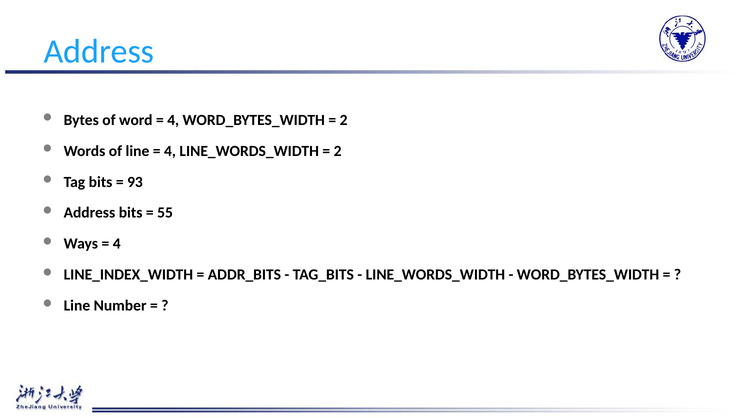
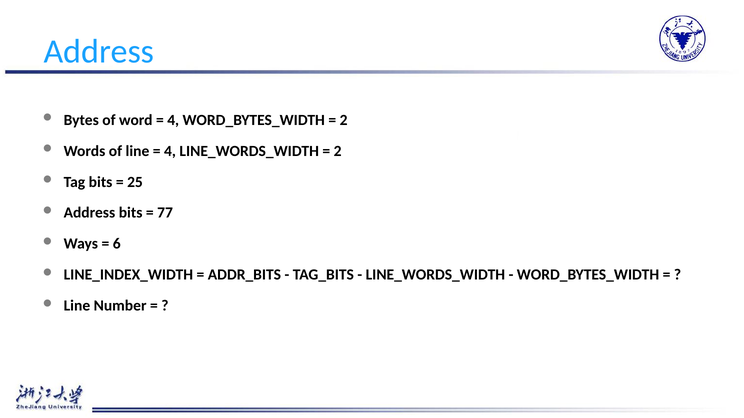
93: 93 -> 25
55: 55 -> 77
4 at (117, 244): 4 -> 6
